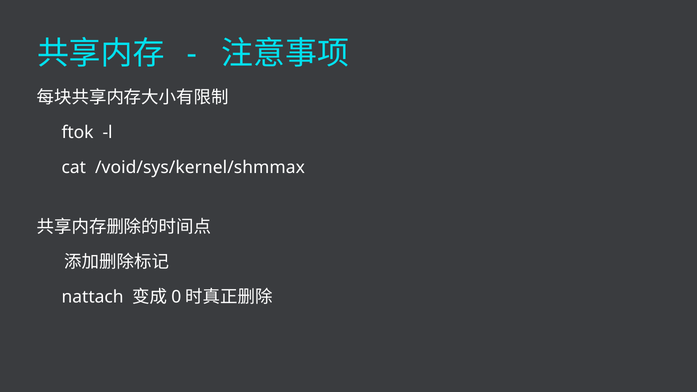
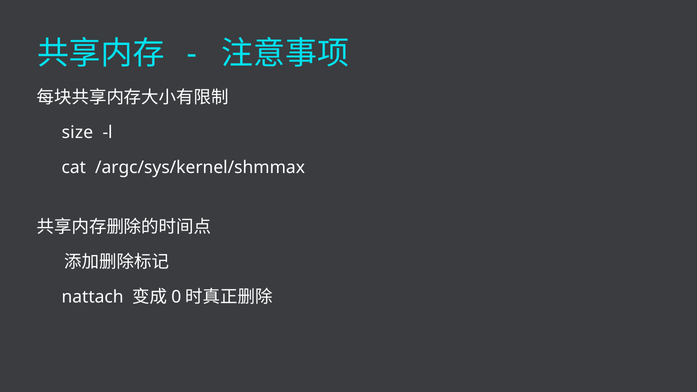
ftok: ftok -> size
/void/sys/kernel/shmmax: /void/sys/kernel/shmmax -> /argc/sys/kernel/shmmax
